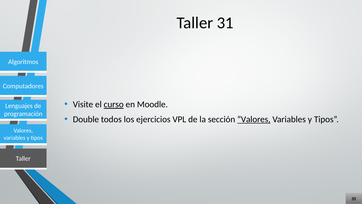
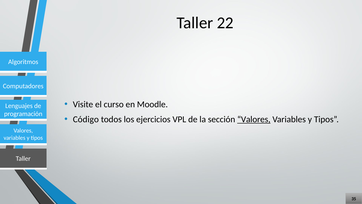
31: 31 -> 22
curso underline: present -> none
Double: Double -> Código
